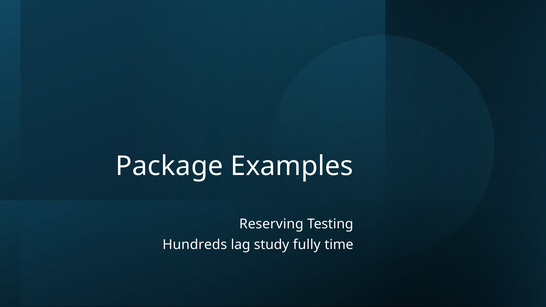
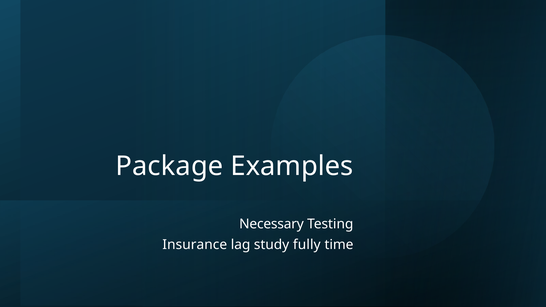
Reserving: Reserving -> Necessary
Hundreds: Hundreds -> Insurance
